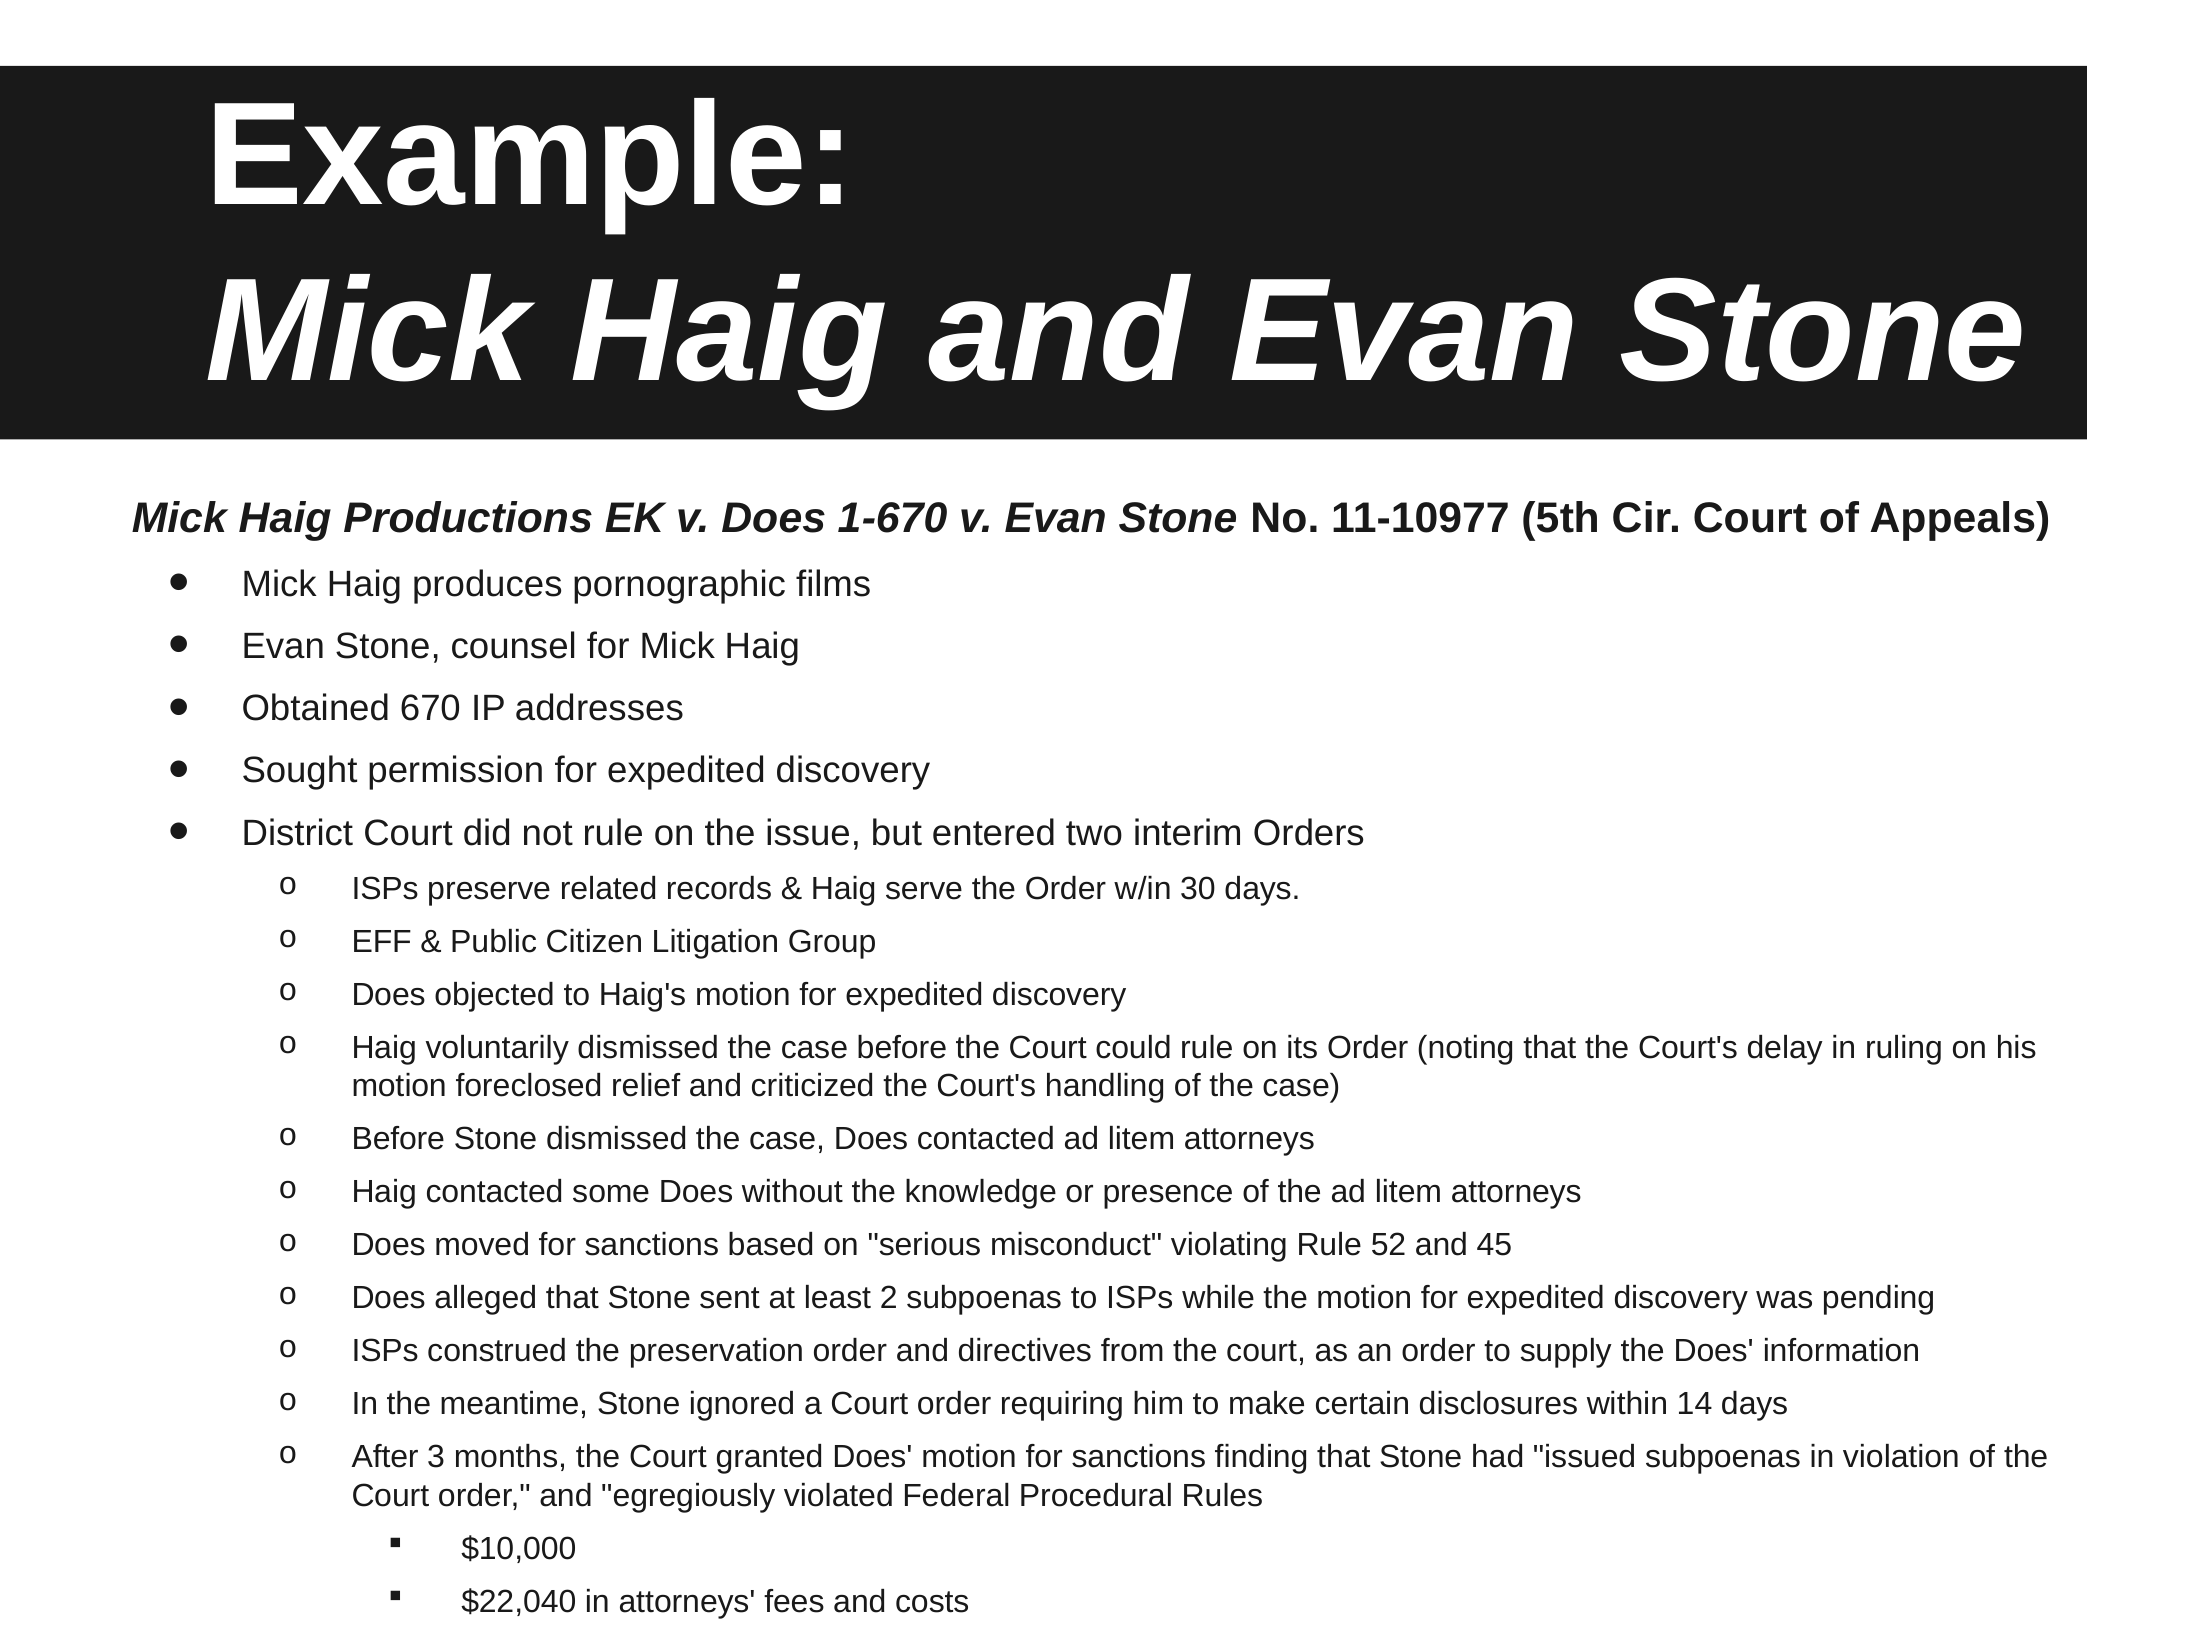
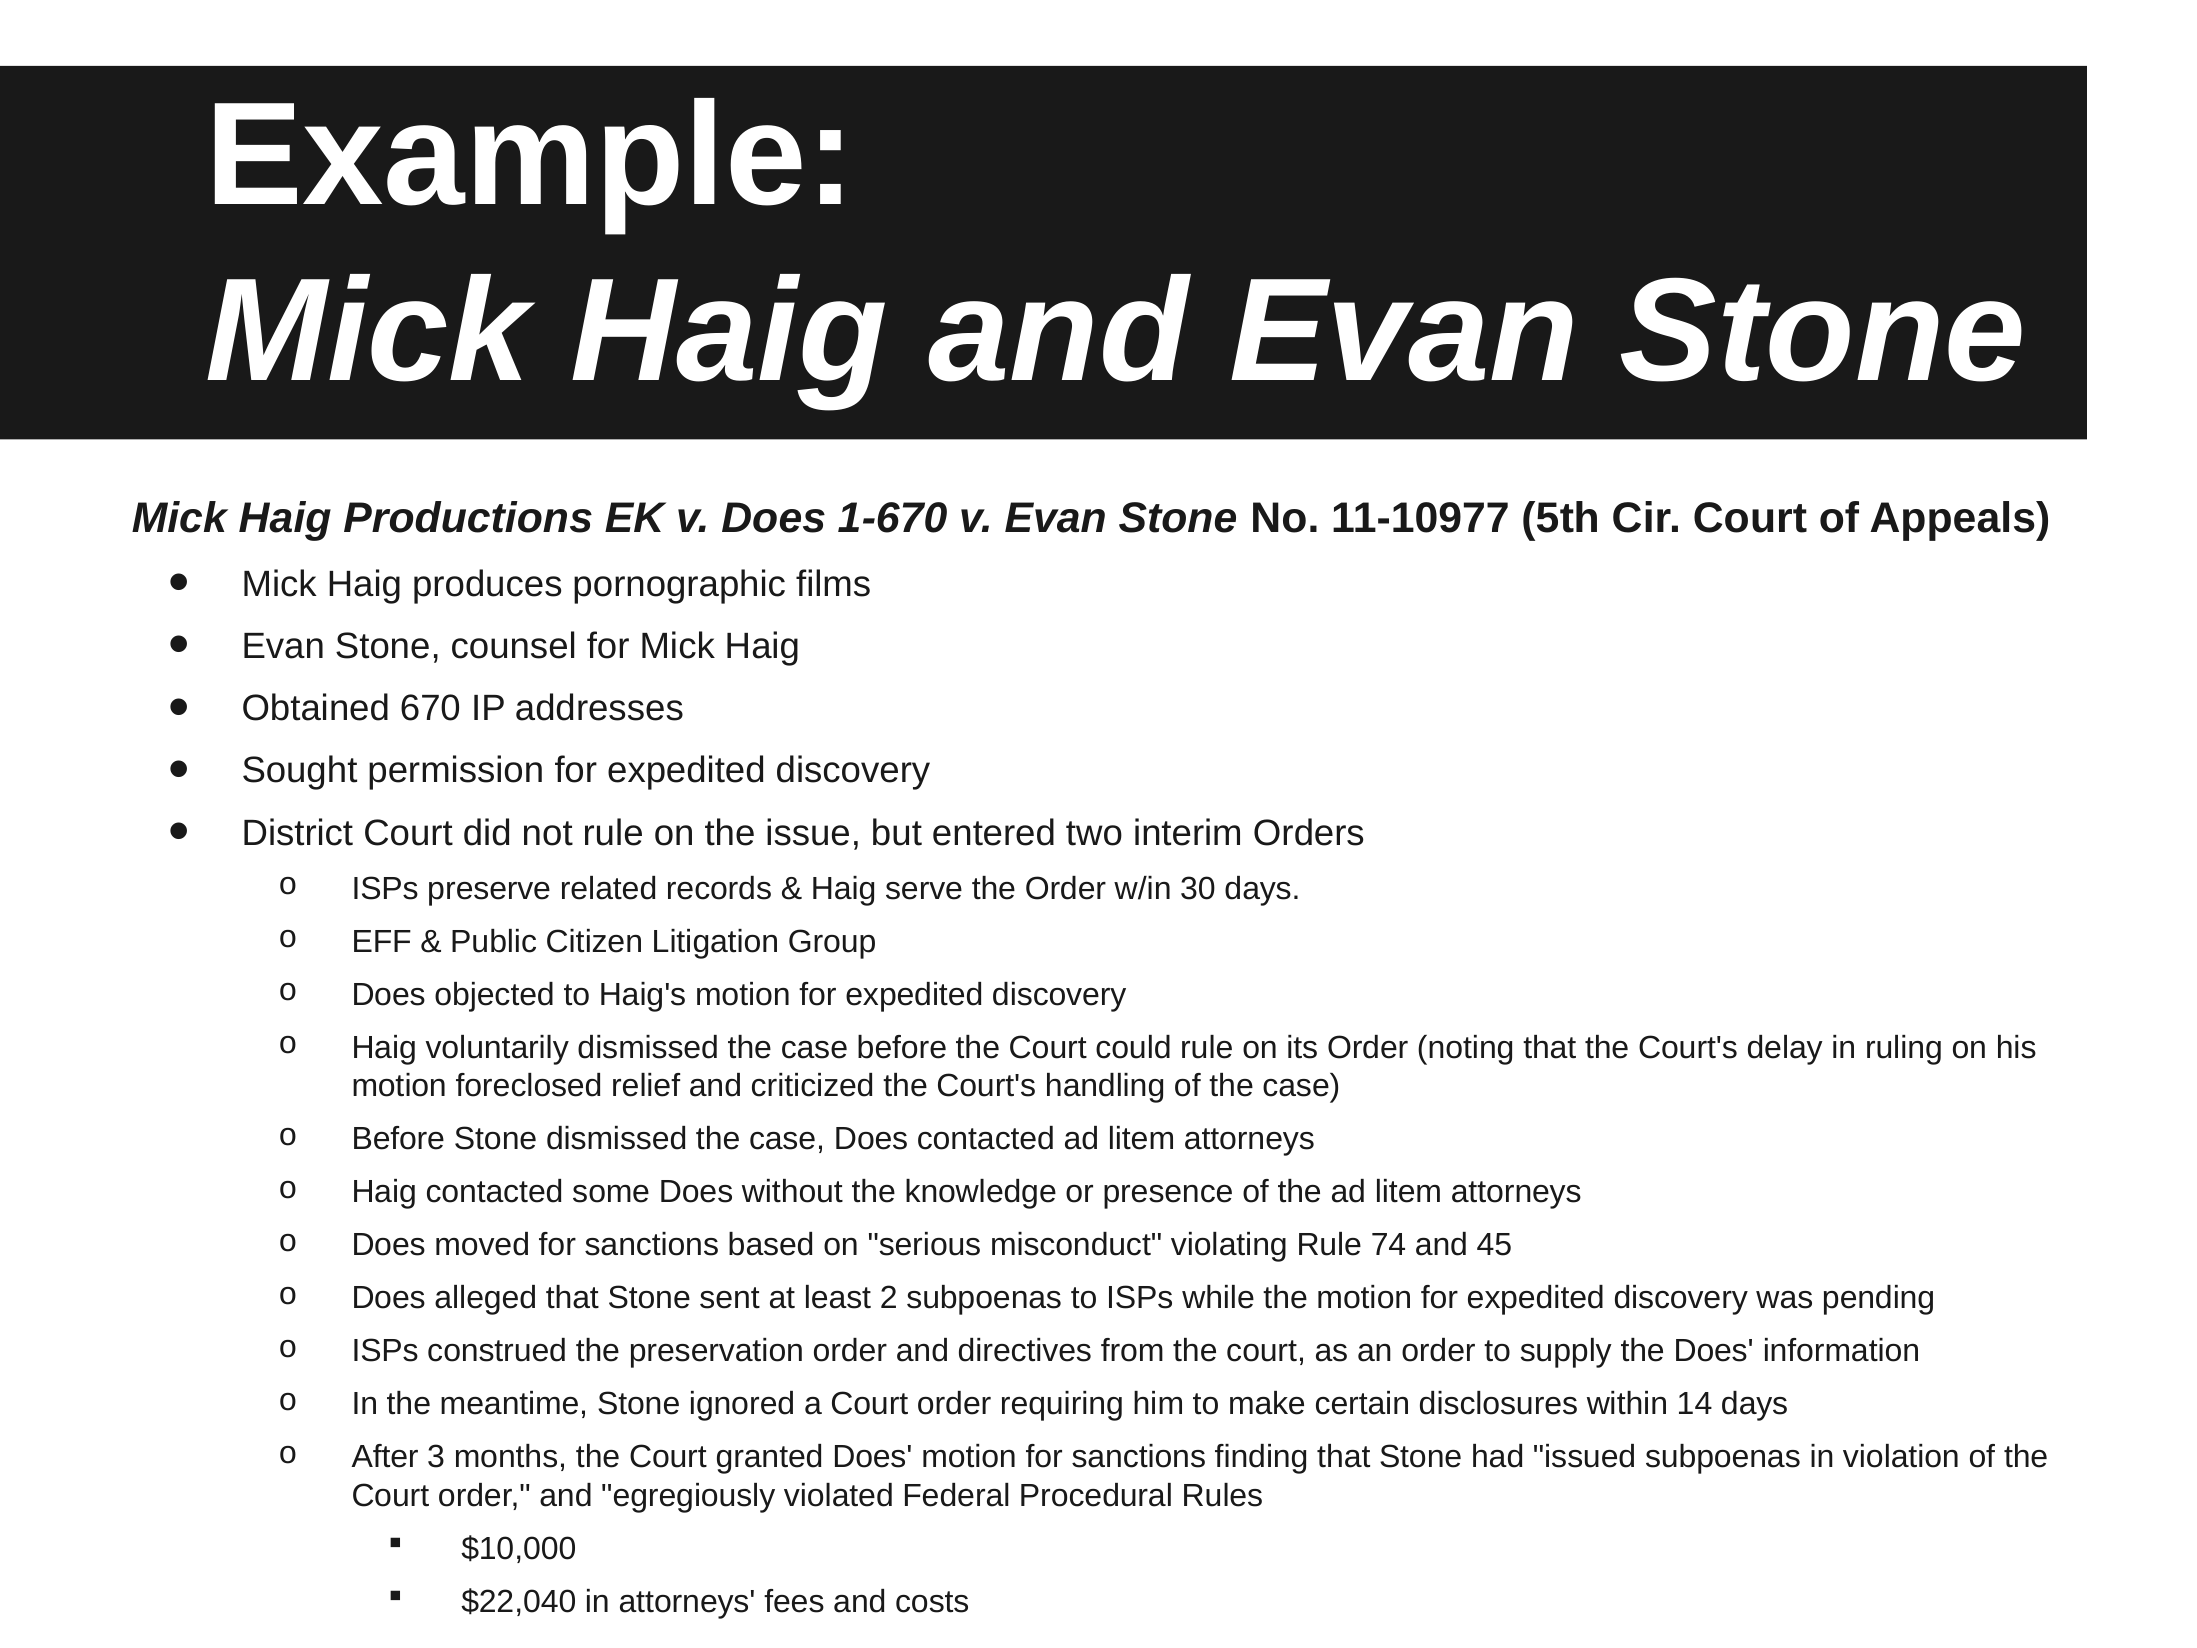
52: 52 -> 74
